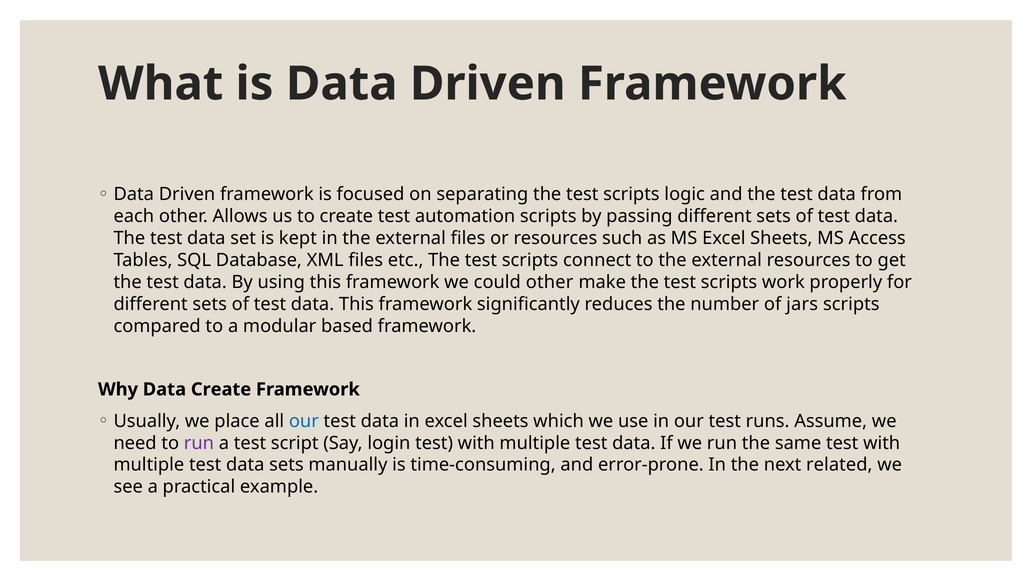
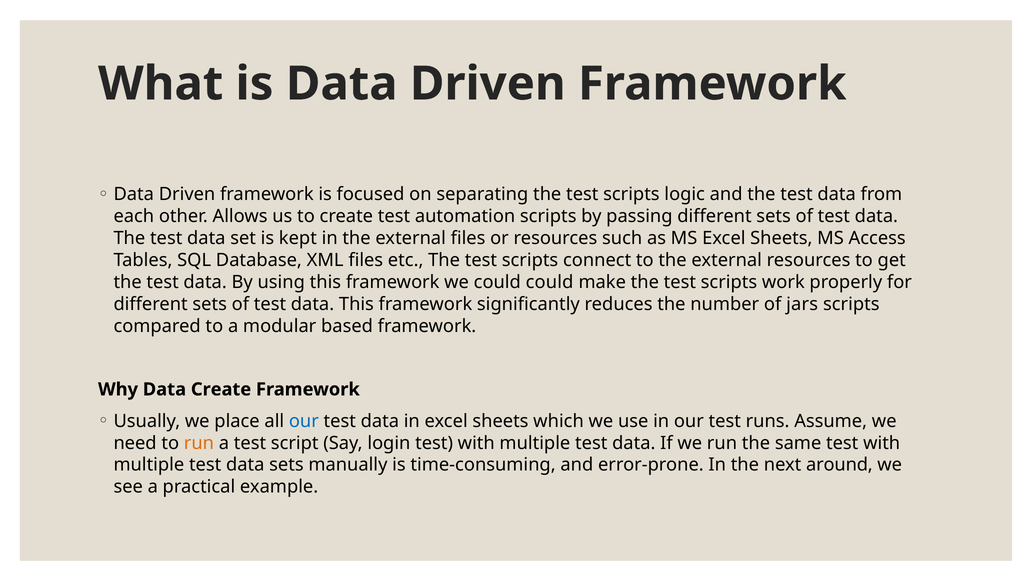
could other: other -> could
run at (199, 443) colour: purple -> orange
related: related -> around
